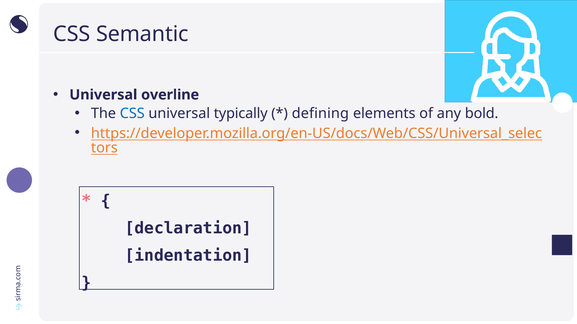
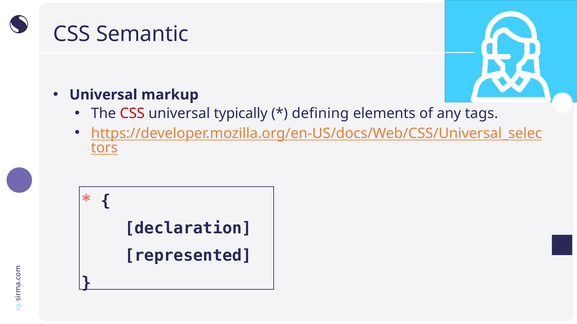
overline: overline -> markup
CSS at (132, 113) colour: blue -> red
bold: bold -> tags
indentation: indentation -> represented
